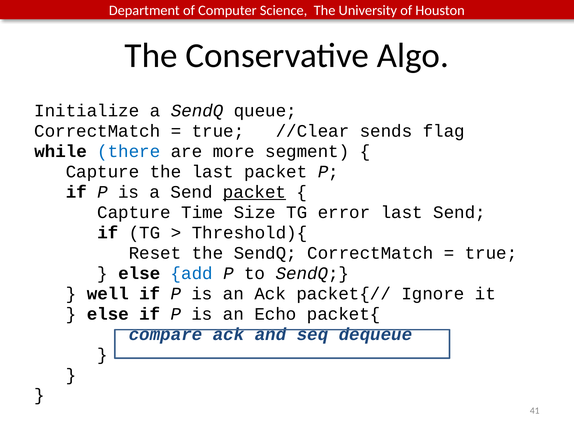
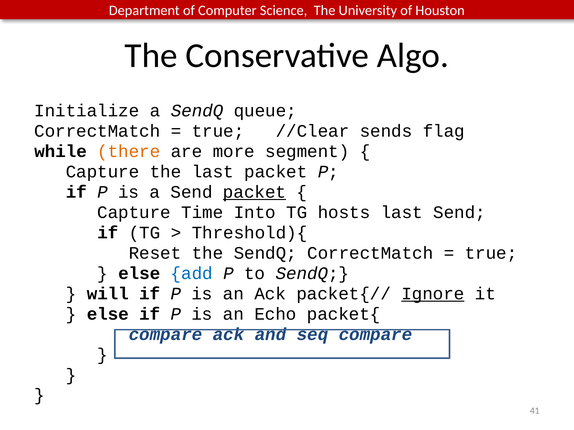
there colour: blue -> orange
Size: Size -> Into
error: error -> hosts
well: well -> will
Ignore underline: none -> present
seq dequeue: dequeue -> compare
